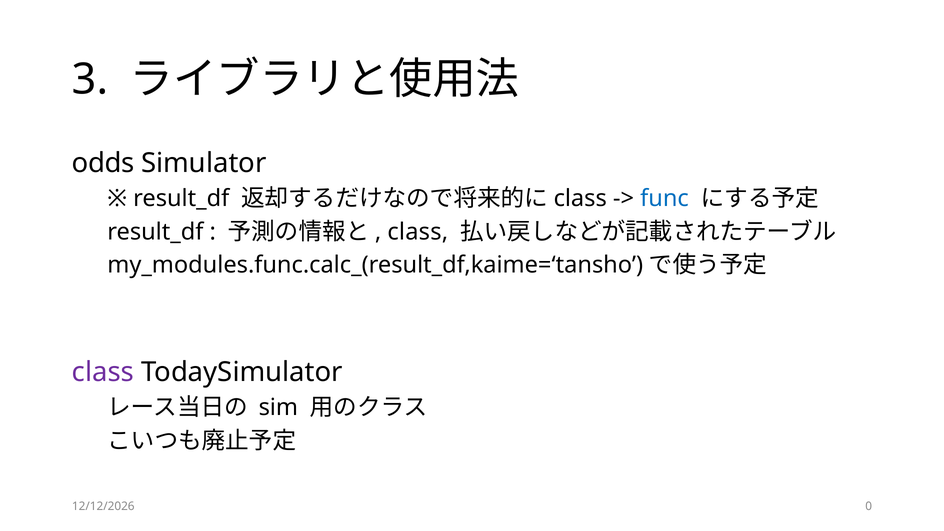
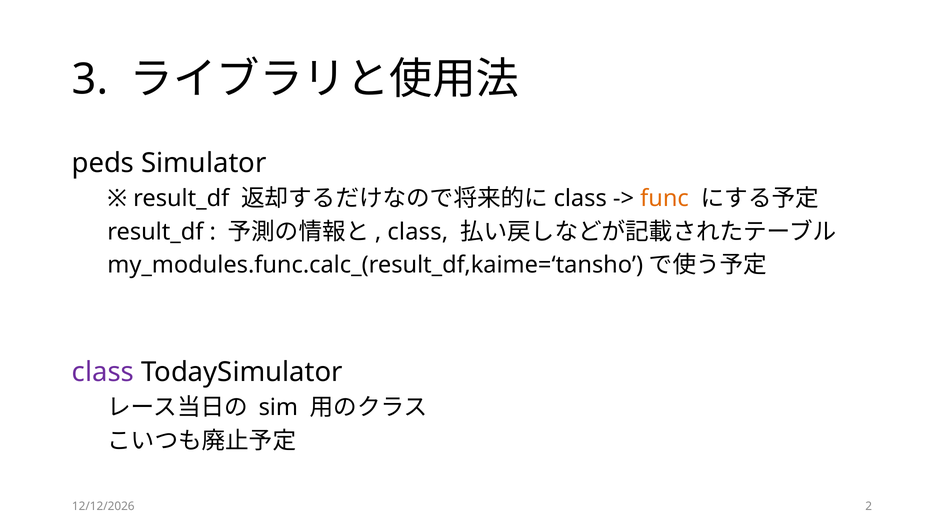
odds: odds -> peds
func colour: blue -> orange
0: 0 -> 2
